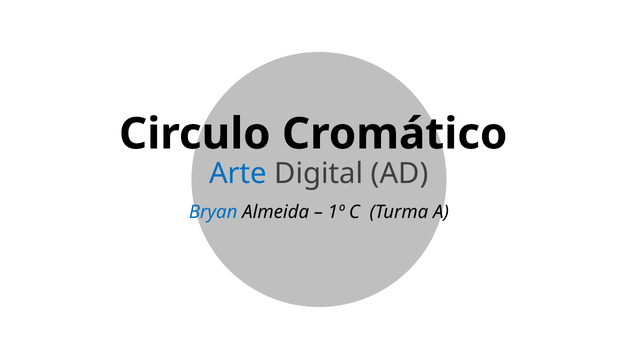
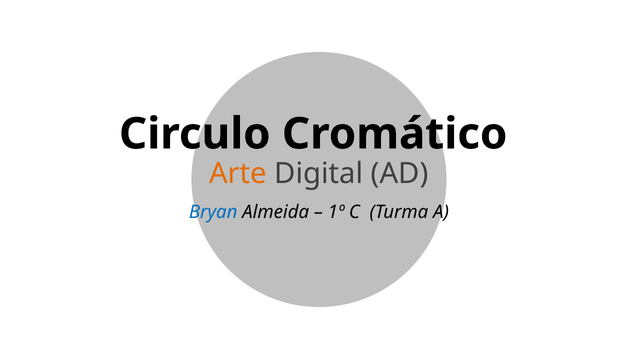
Arte colour: blue -> orange
